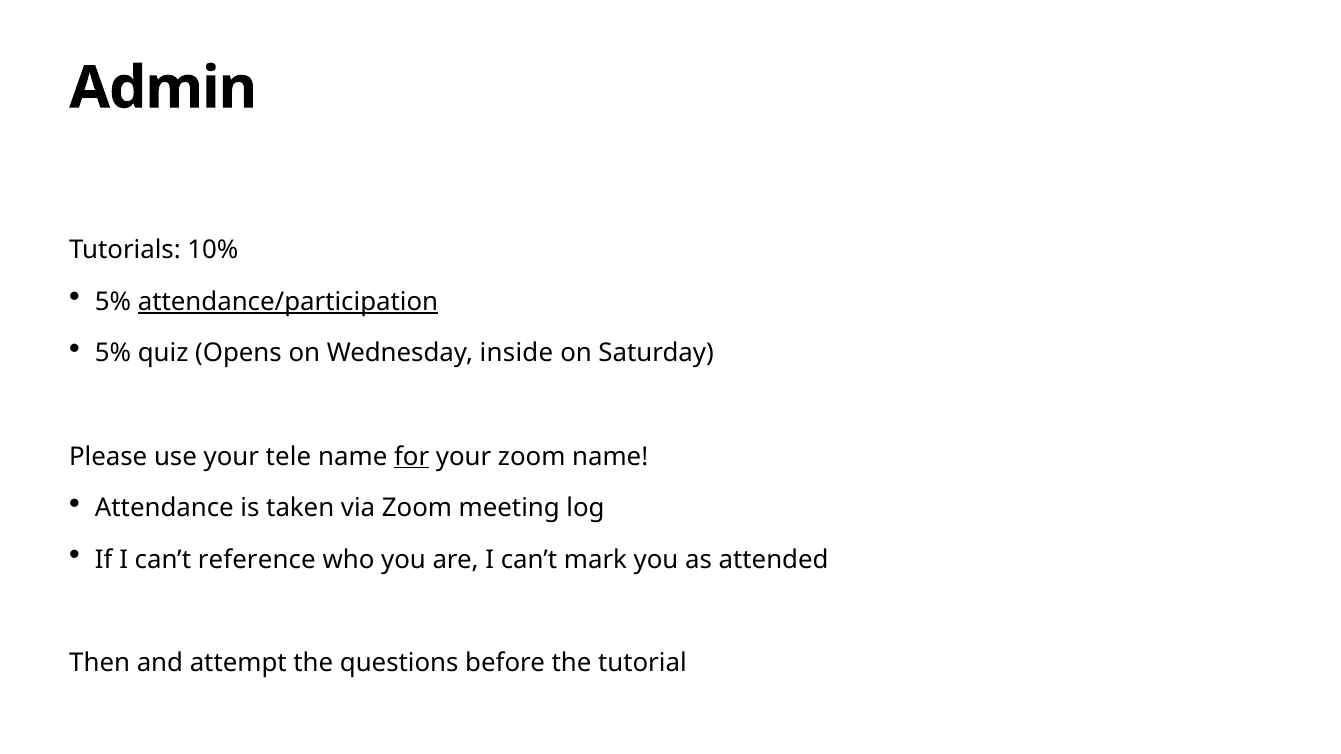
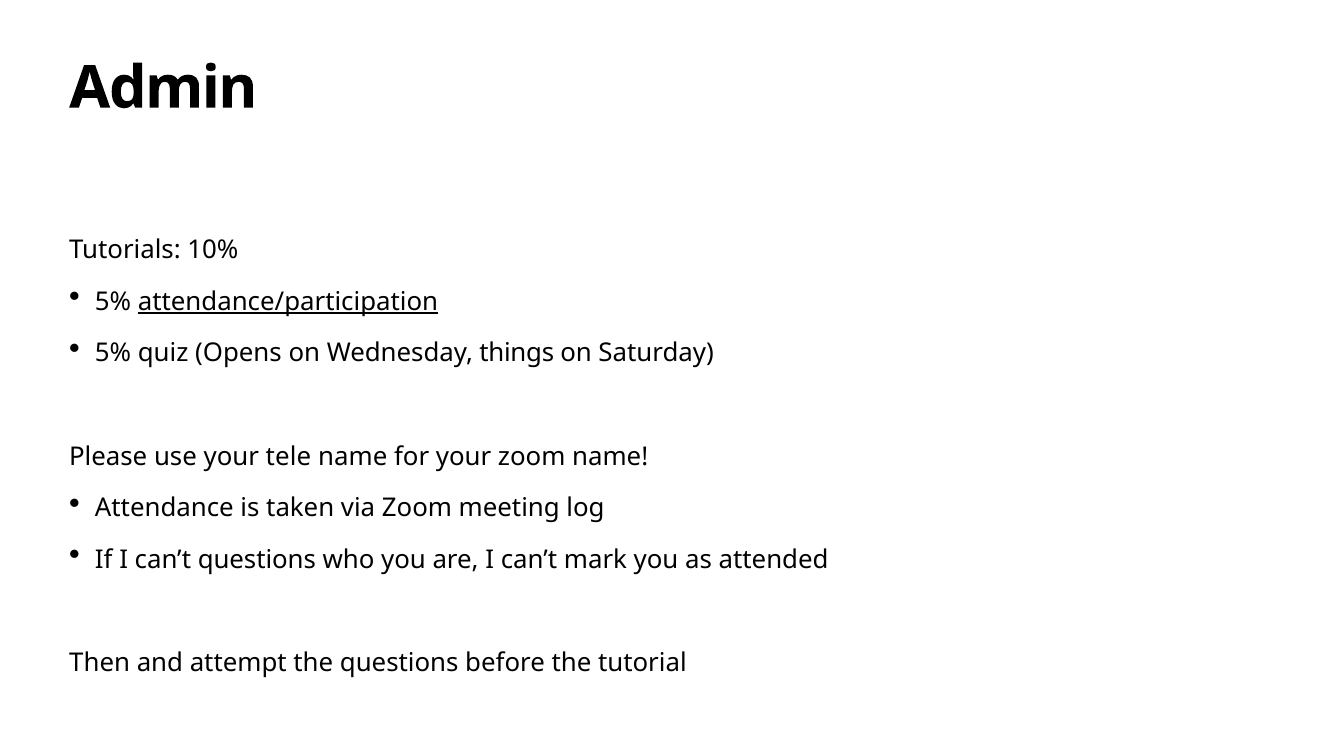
inside: inside -> things
for underline: present -> none
can’t reference: reference -> questions
